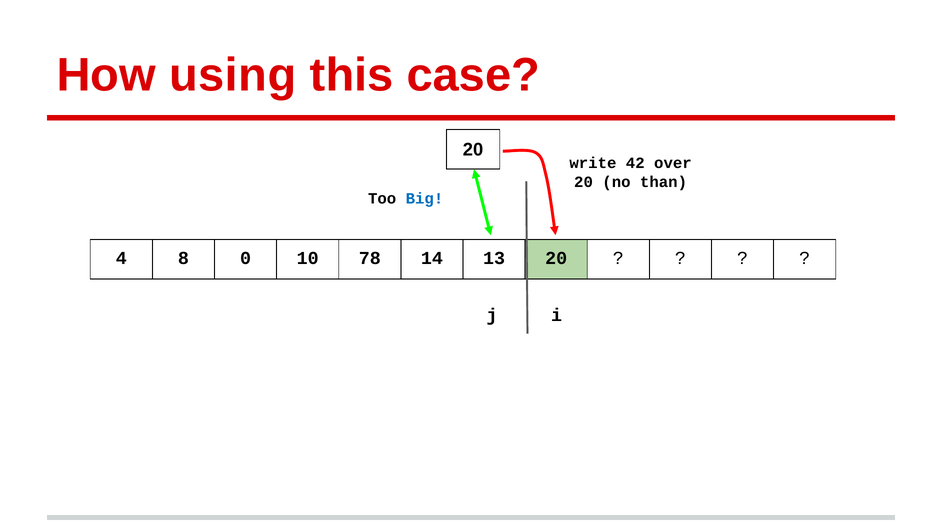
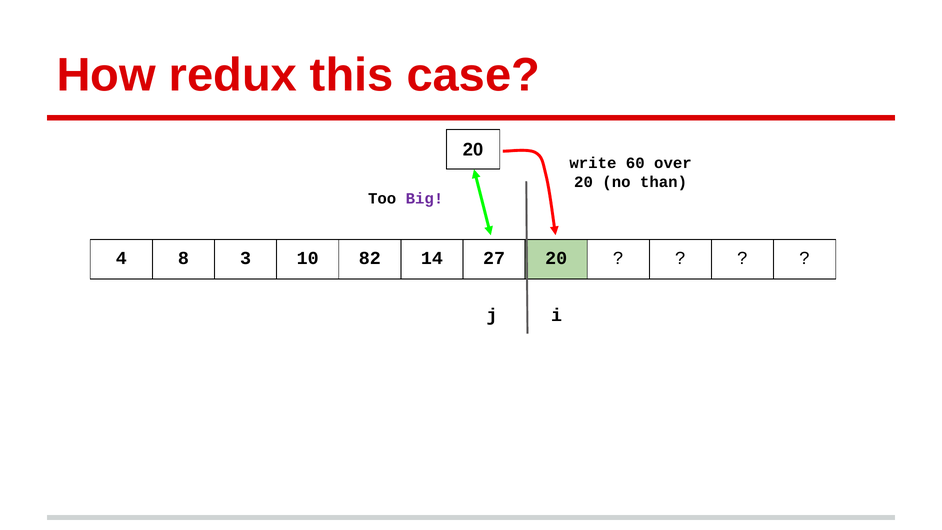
using: using -> redux
42: 42 -> 60
Big colour: blue -> purple
0: 0 -> 3
78: 78 -> 82
13: 13 -> 27
